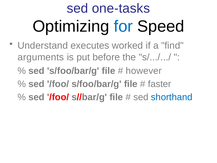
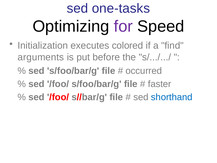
for colour: blue -> purple
Understand: Understand -> Initialization
worked: worked -> colored
however: however -> occurred
